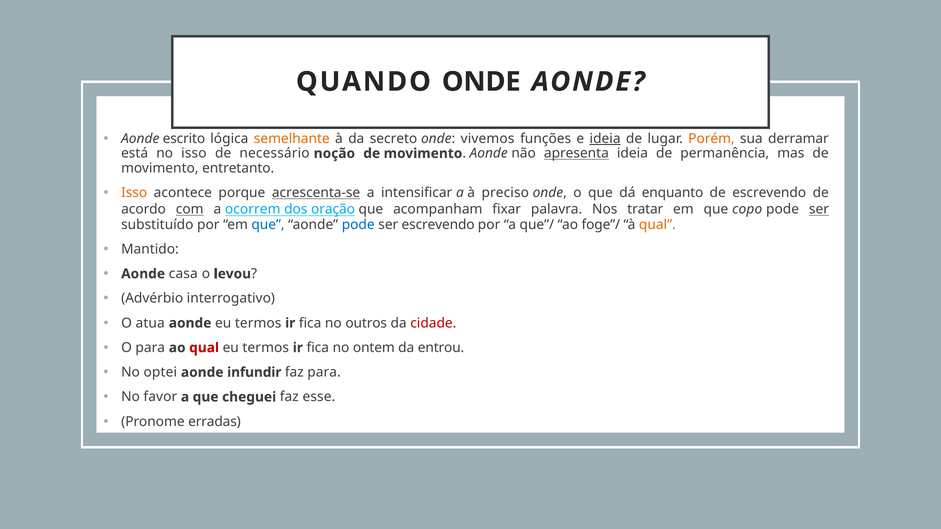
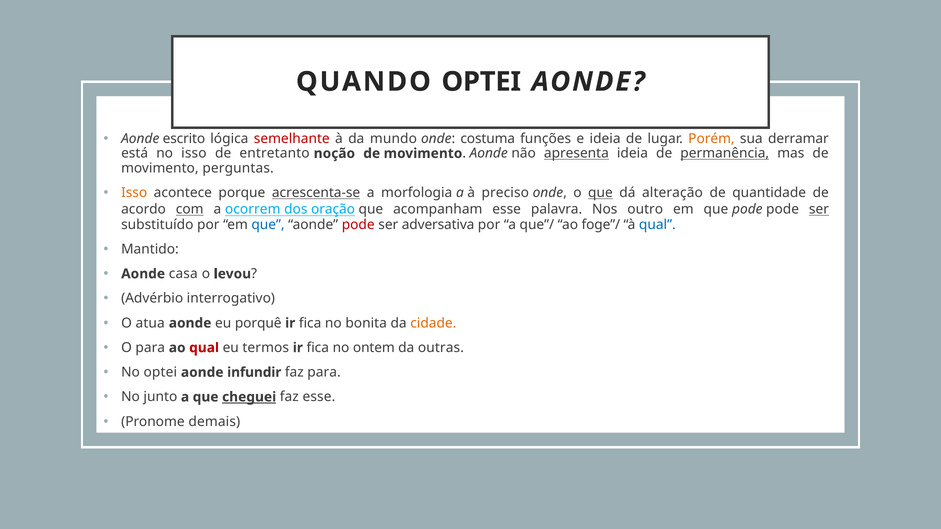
QUANDO ONDE: ONDE -> OPTEI
semelhante colour: orange -> red
secreto: secreto -> mundo
vivemos: vivemos -> costuma
ideia at (605, 139) underline: present -> none
necessário: necessário -> entretanto
permanência underline: none -> present
entretanto: entretanto -> perguntas
intensificar: intensificar -> morfologia
que at (600, 193) underline: none -> present
enquanto: enquanto -> alteração
de escrevendo: escrevendo -> quantidade
acompanham fixar: fixar -> esse
tratar: tratar -> outro
que copo: copo -> pode
pode at (358, 225) colour: blue -> red
ser escrevendo: escrevendo -> adversativa
qual at (657, 225) colour: orange -> blue
aonde eu termos: termos -> porquê
outros: outros -> bonita
cidade colour: red -> orange
entrou: entrou -> outras
favor: favor -> junto
cheguei underline: none -> present
erradas: erradas -> demais
